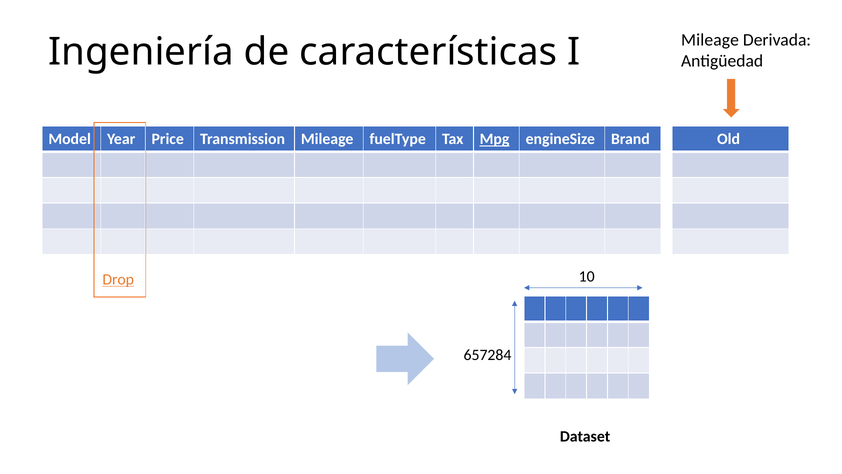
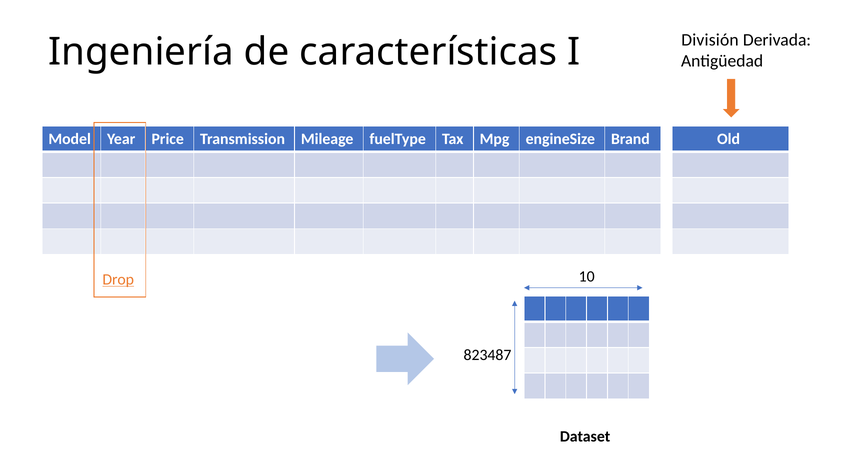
Mileage at (710, 40): Mileage -> División
Mpg underline: present -> none
657284: 657284 -> 823487
